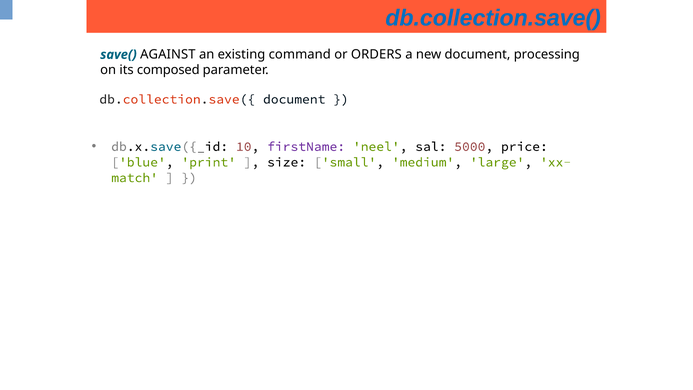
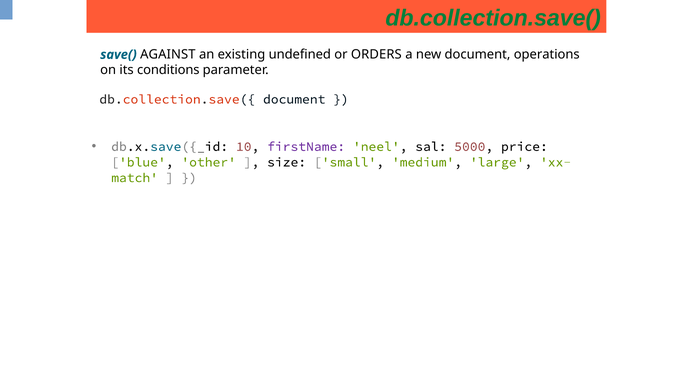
db.collection.save( colour: blue -> green
command: command -> undefined
processing: processing -> operations
composed: composed -> conditions
print: print -> other
